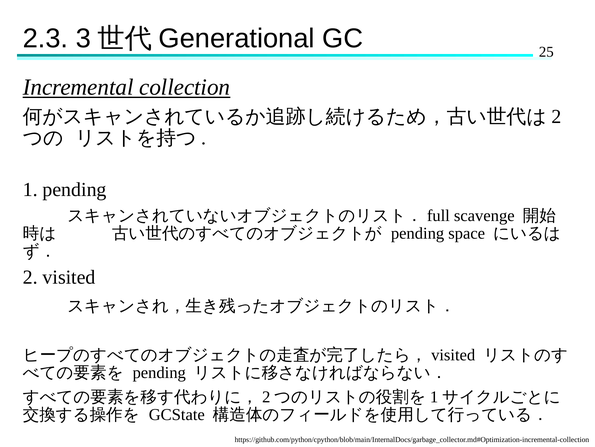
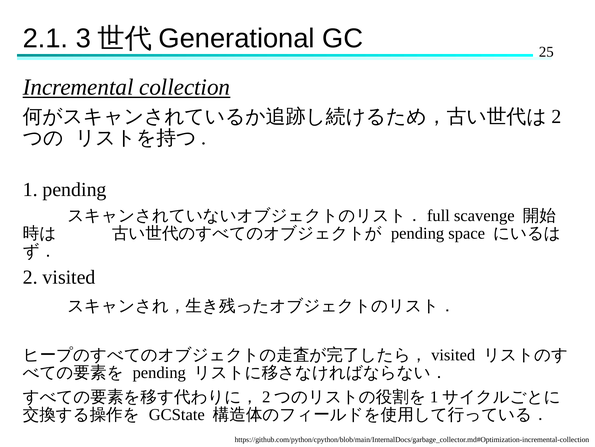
2.3: 2.3 -> 2.1
